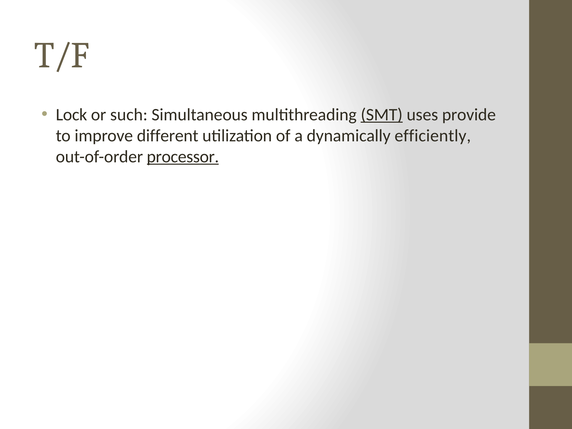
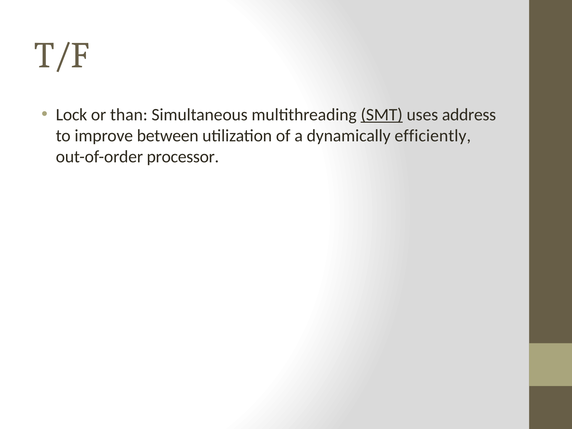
such: such -> than
provide: provide -> address
different: different -> between
processor underline: present -> none
